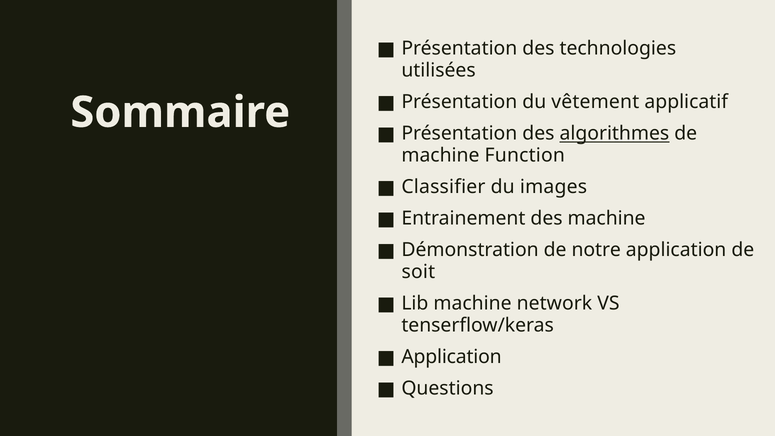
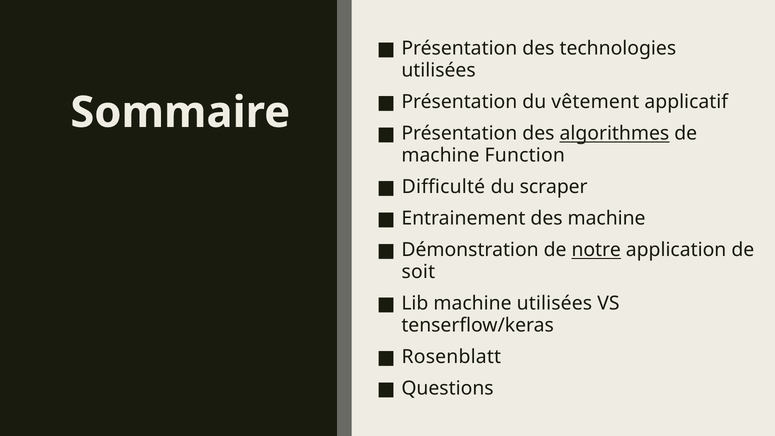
Classifier: Classifier -> Difficulté
images: images -> scraper
notre underline: none -> present
machine network: network -> utilisées
Application at (452, 357): Application -> Rosenblatt
